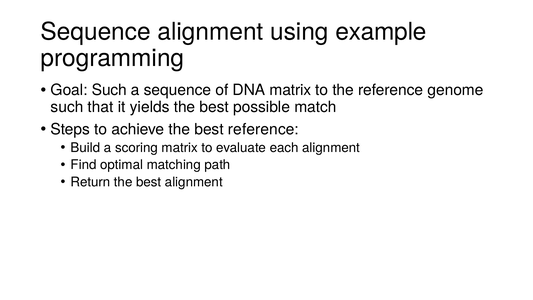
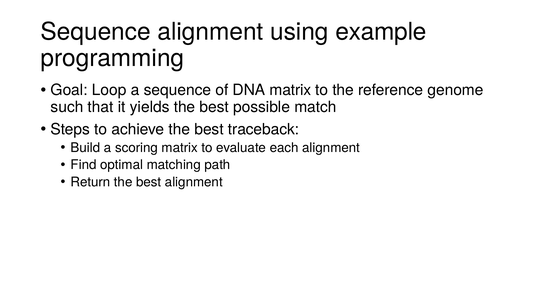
Goal Such: Such -> Loop
best reference: reference -> traceback
